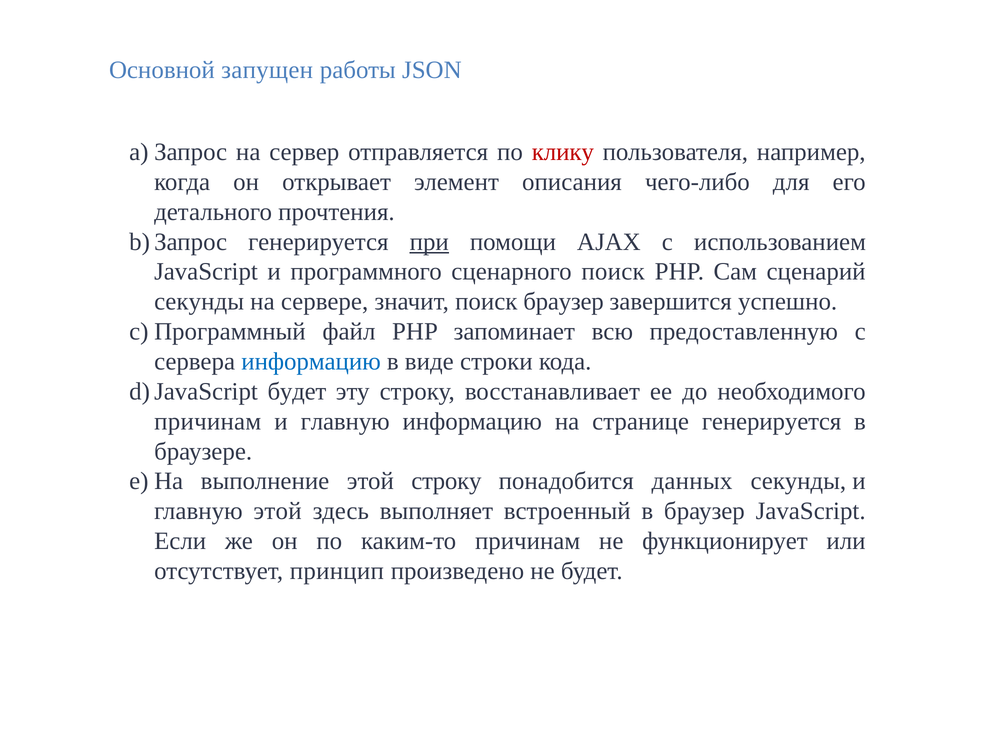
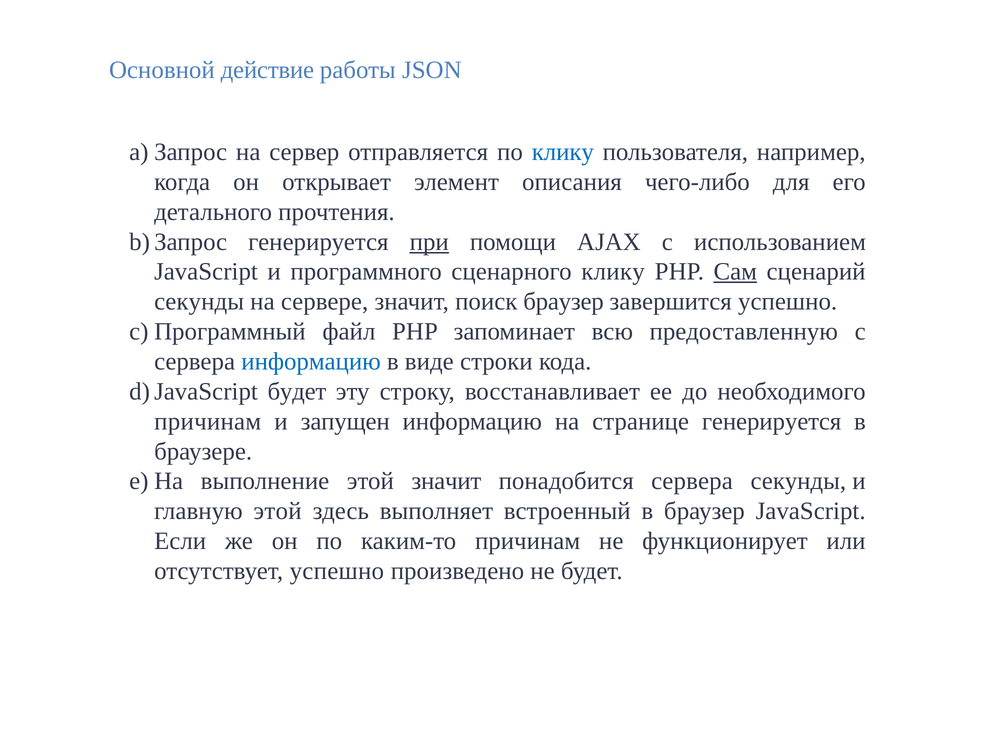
запущен: запущен -> действие
клику at (563, 152) colour: red -> blue
сценарного поиск: поиск -> клику
Сам underline: none -> present
главную at (345, 422): главную -> запущен
этой строку: строку -> значит
понадобится данных: данных -> сервера
отсутствует принцип: принцип -> успешно
